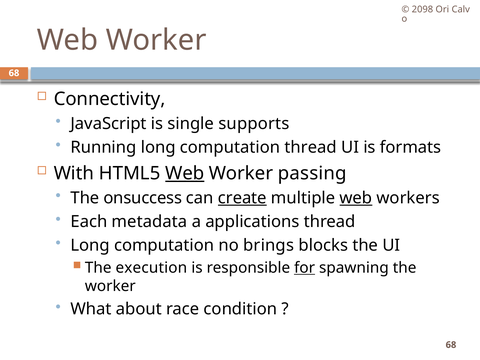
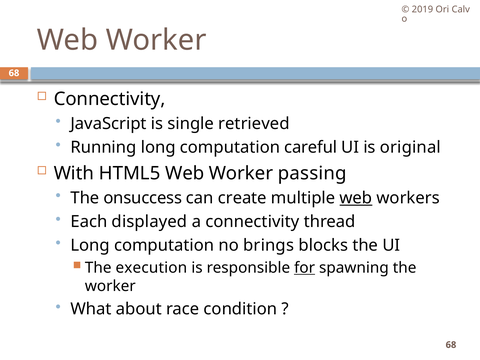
2098: 2098 -> 2019
supports: supports -> retrieved
computation thread: thread -> careful
formats: formats -> original
Web at (185, 173) underline: present -> none
create underline: present -> none
metadata: metadata -> displayed
a applications: applications -> connectivity
